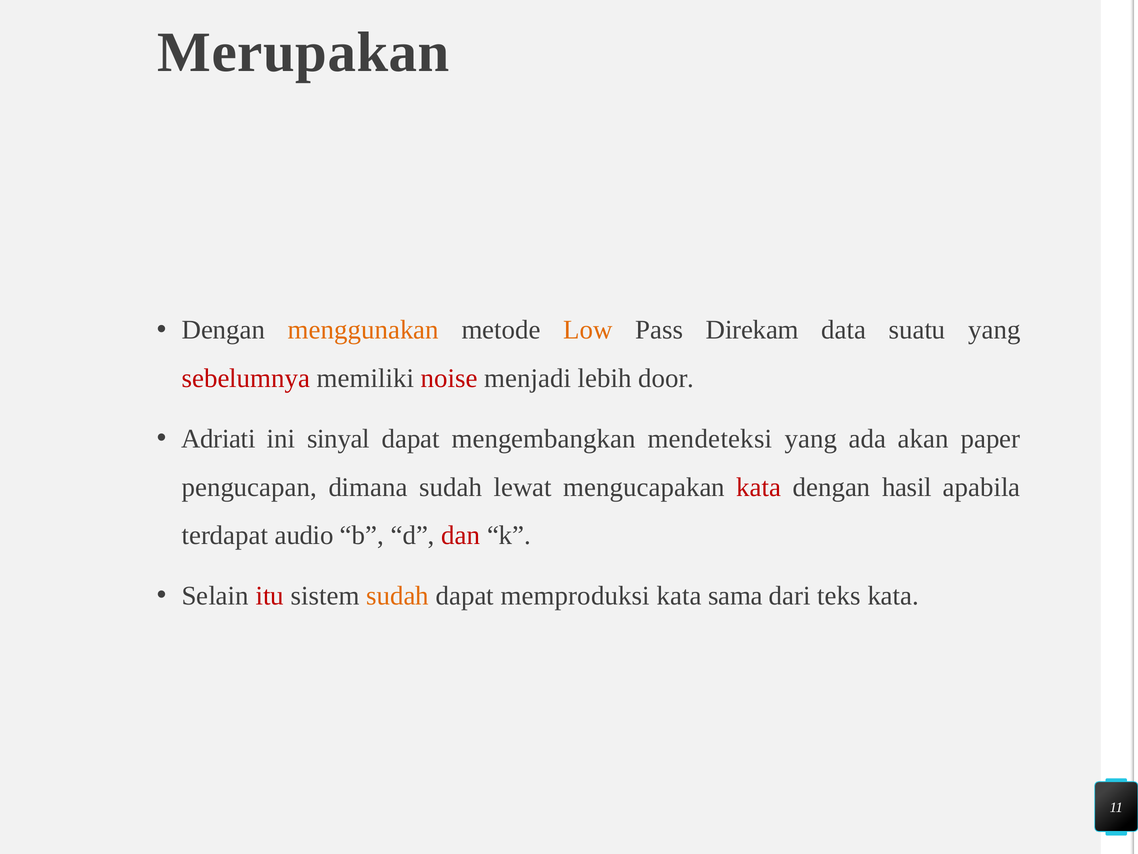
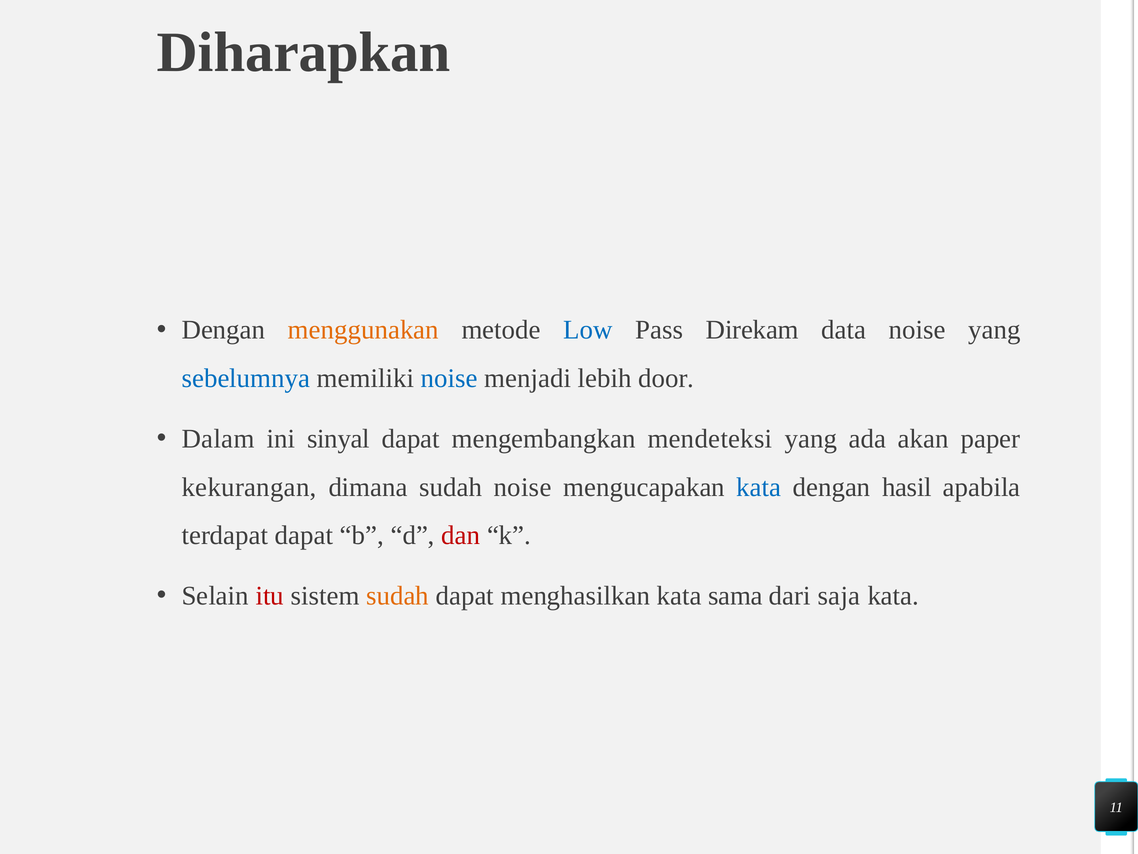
Merupakan: Merupakan -> Diharapkan
Low colour: orange -> blue
data suatu: suatu -> noise
sebelumnya colour: red -> blue
noise at (449, 378) colour: red -> blue
Adriati: Adriati -> Dalam
pengucapan: pengucapan -> kekurangan
sudah lewat: lewat -> noise
kata at (759, 487) colour: red -> blue
terdapat audio: audio -> dapat
memproduksi: memproduksi -> menghasilkan
teks: teks -> saja
